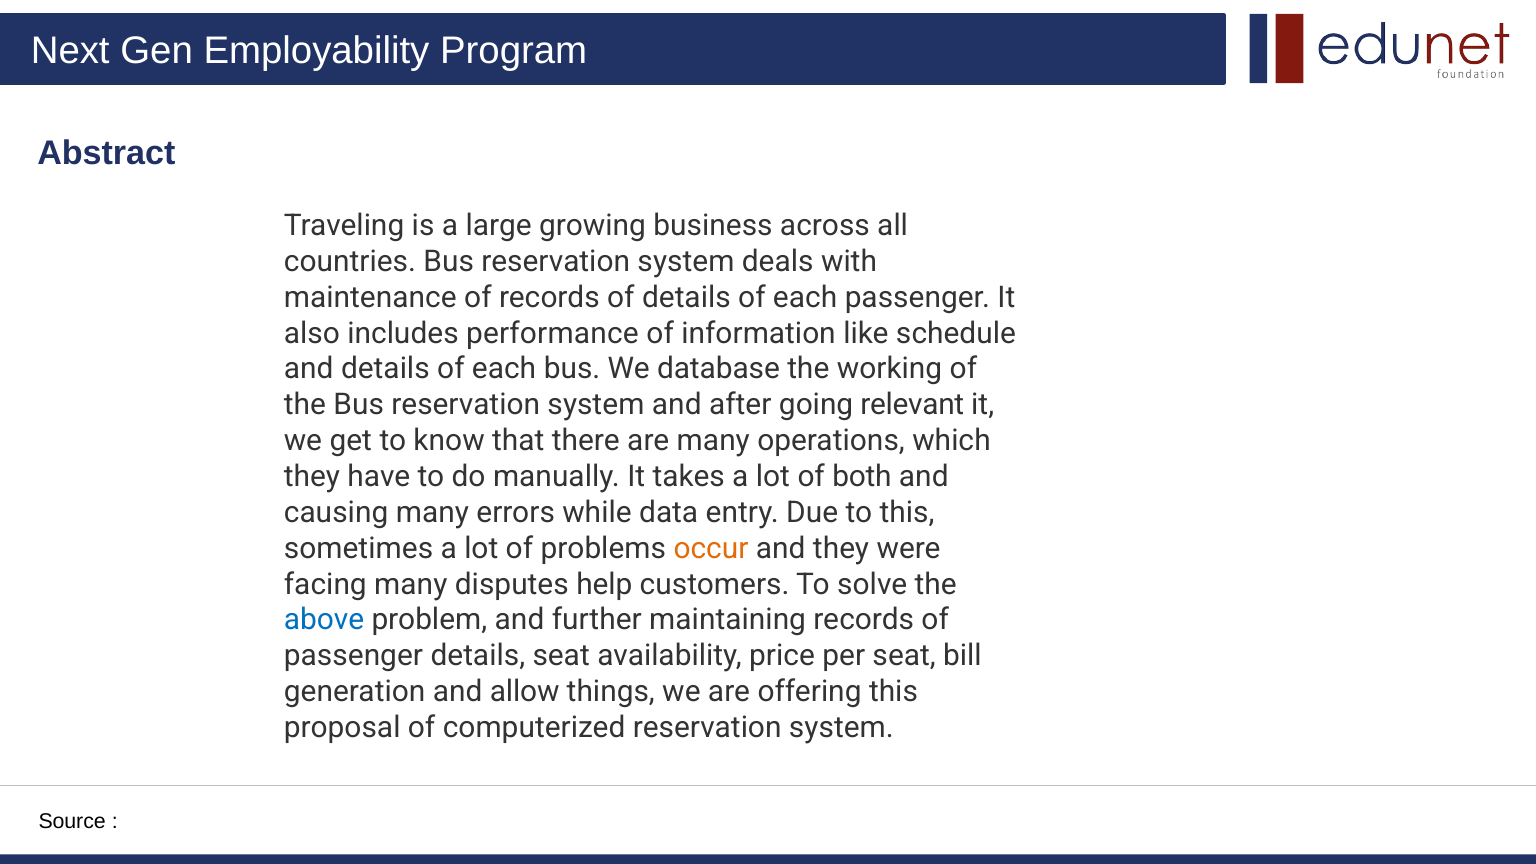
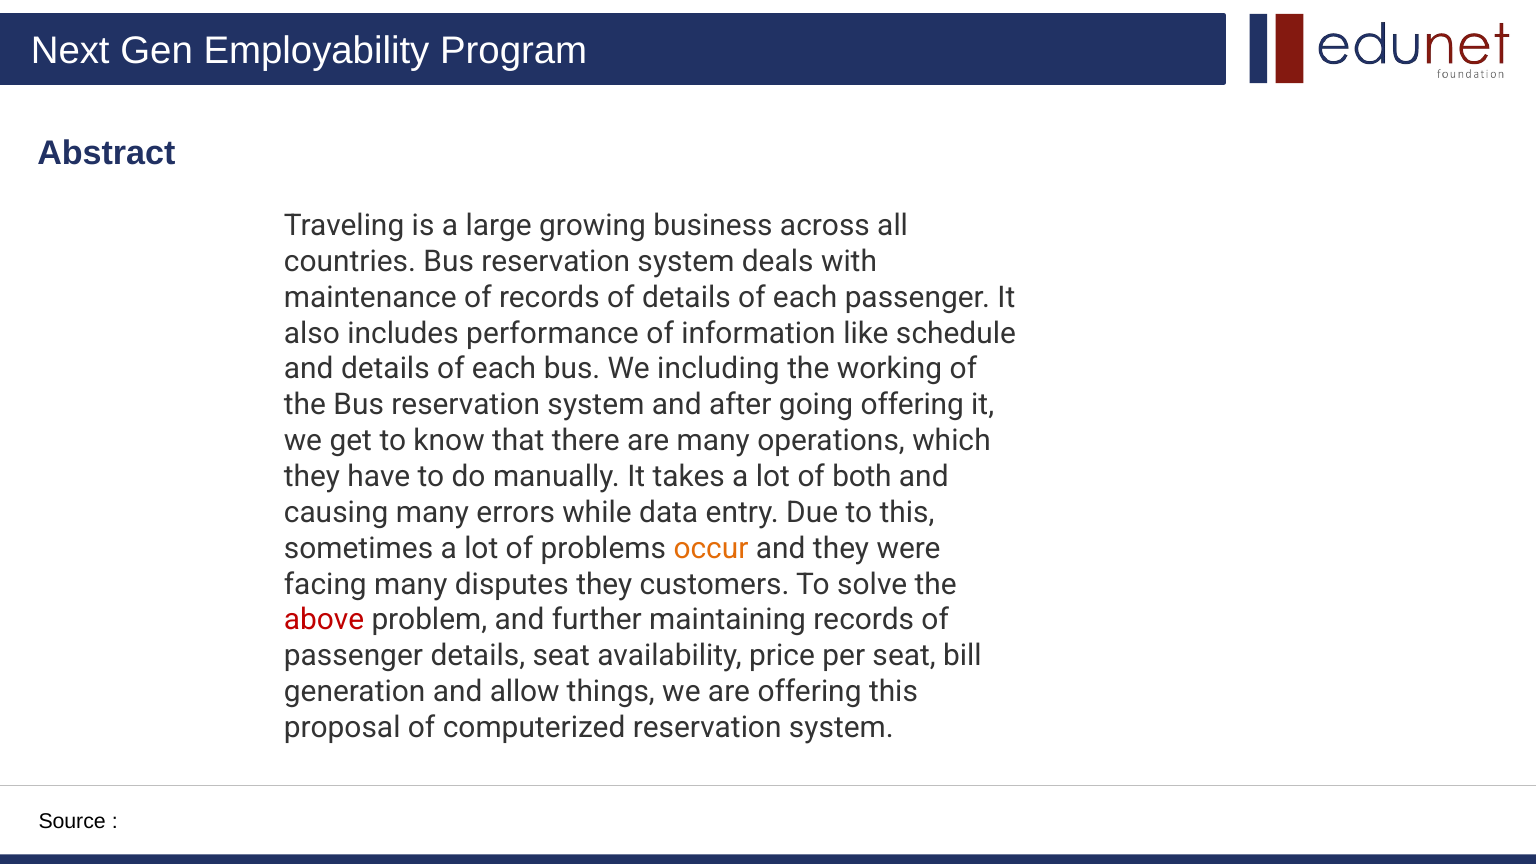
database: database -> including
going relevant: relevant -> offering
disputes help: help -> they
above colour: blue -> red
